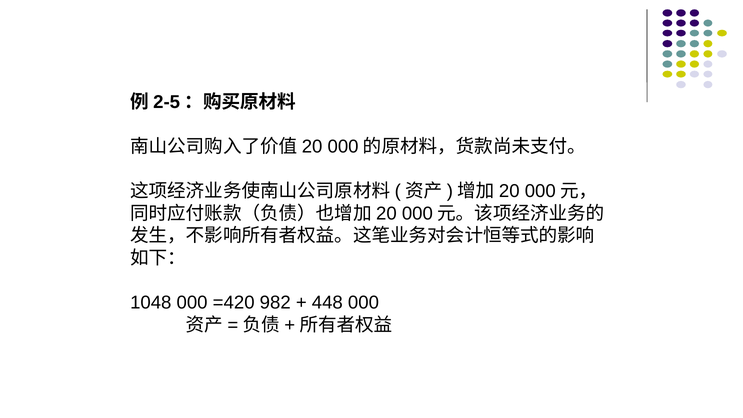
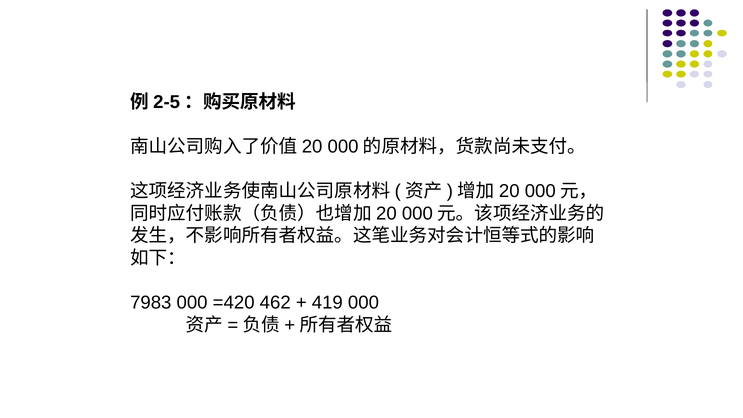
1048: 1048 -> 7983
982: 982 -> 462
448: 448 -> 419
